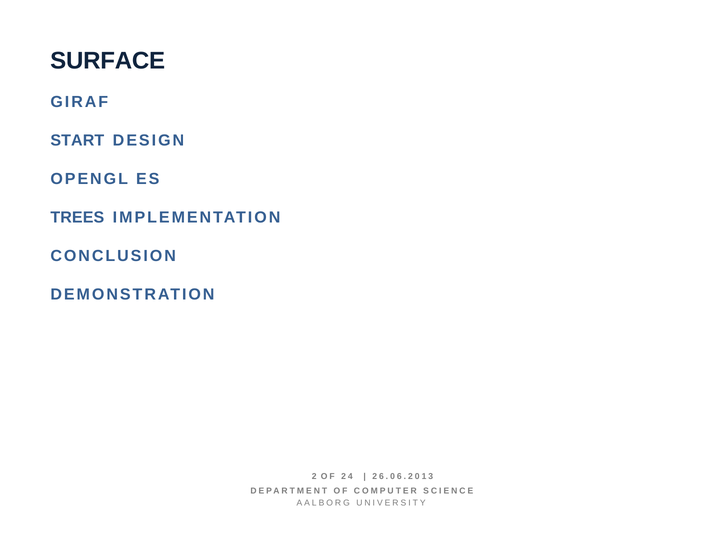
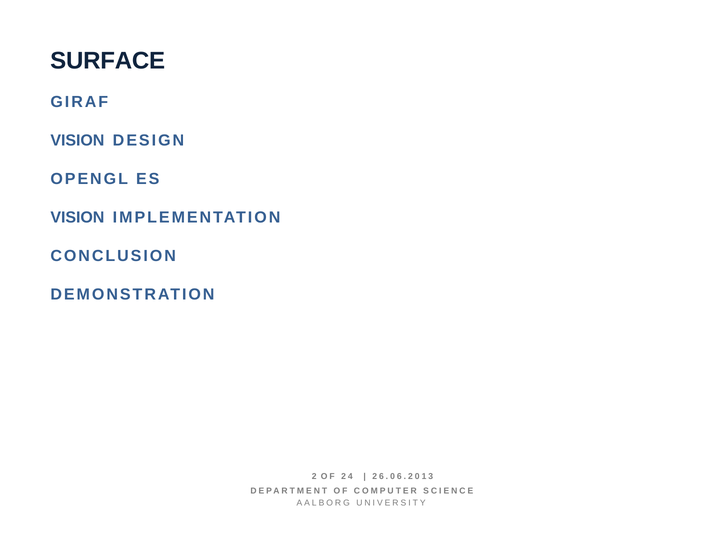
START at (77, 140): START -> VISION
TREES at (77, 217): TREES -> VISION
